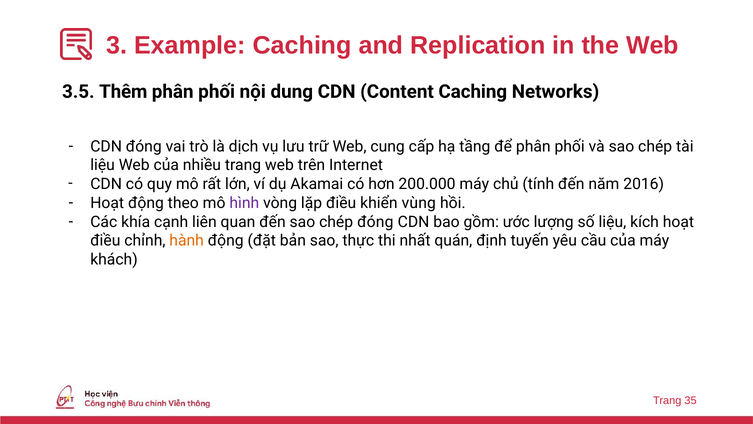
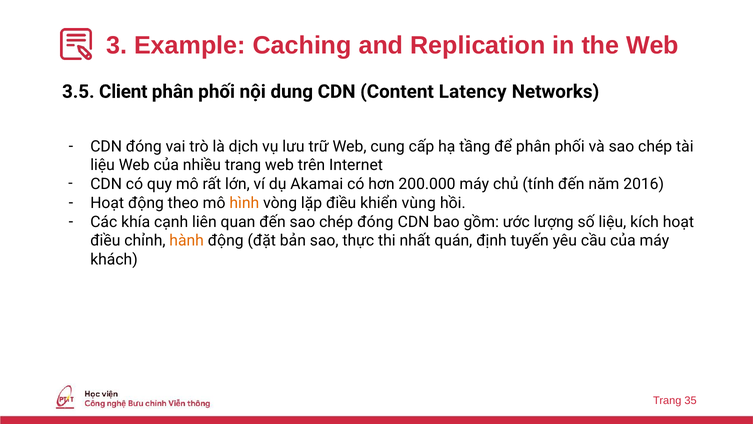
Thêm: Thêm -> Client
Content Caching: Caching -> Latency
hình colour: purple -> orange
